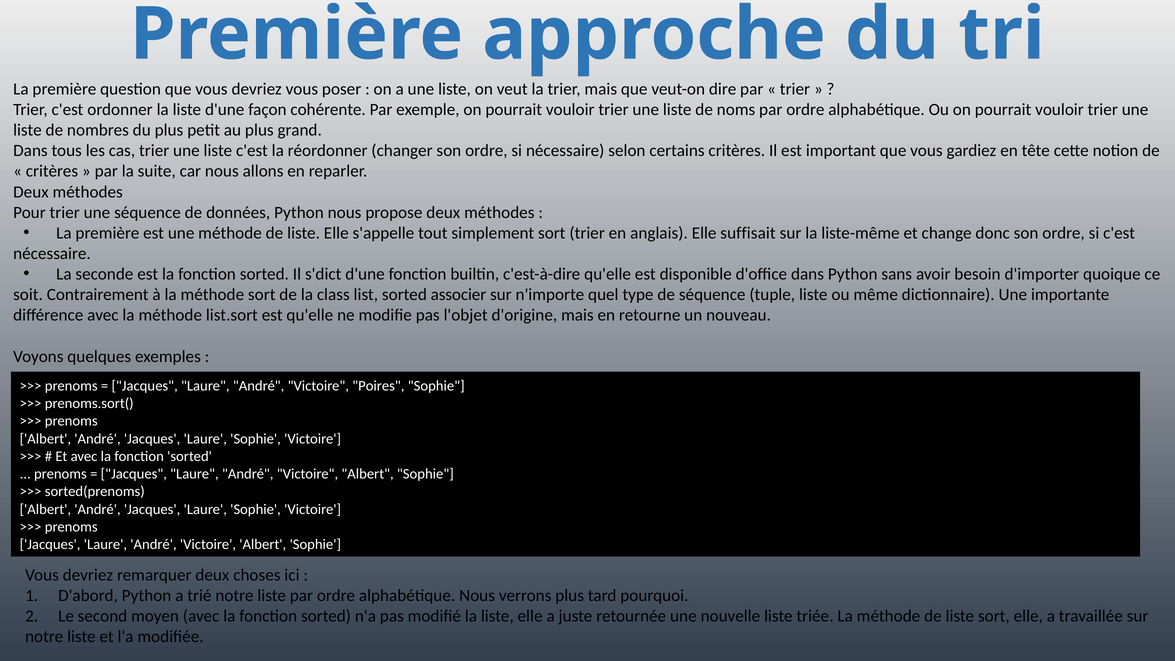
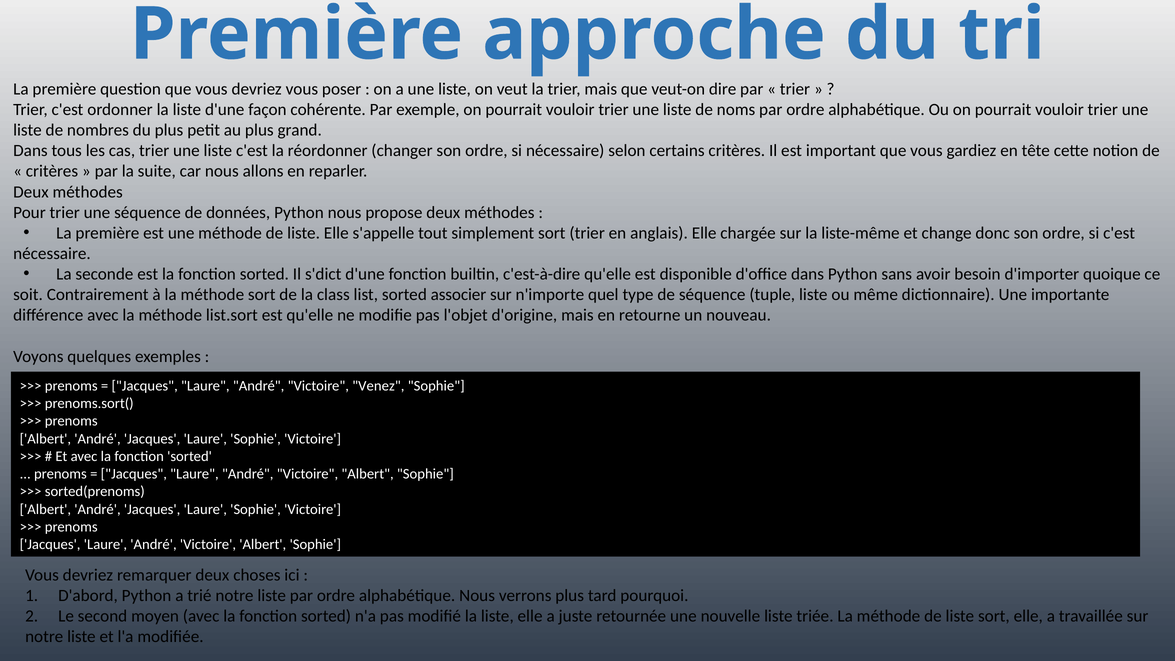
suffisait: suffisait -> chargée
Poires: Poires -> Venez
